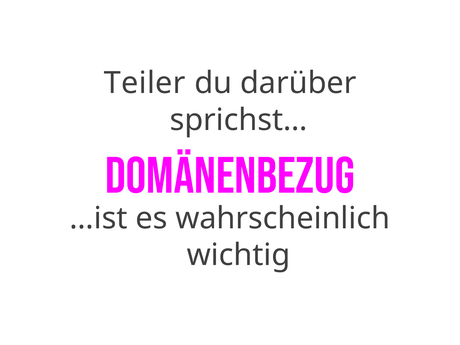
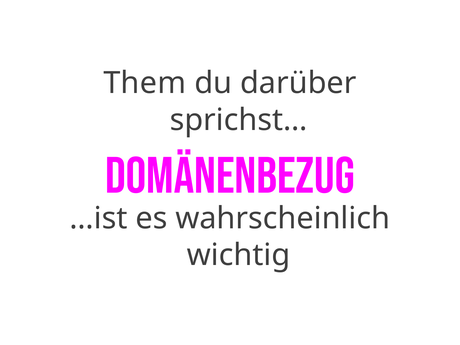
Teiler: Teiler -> Them
